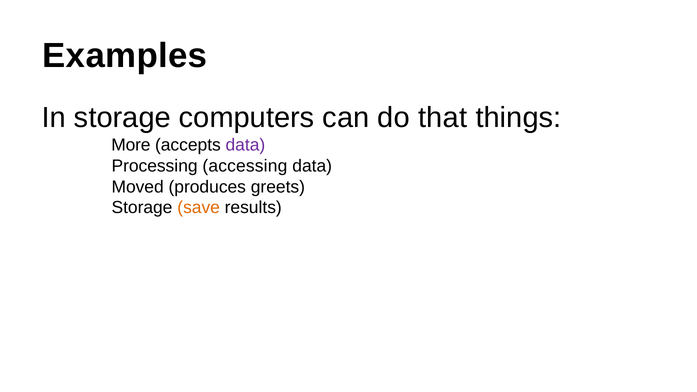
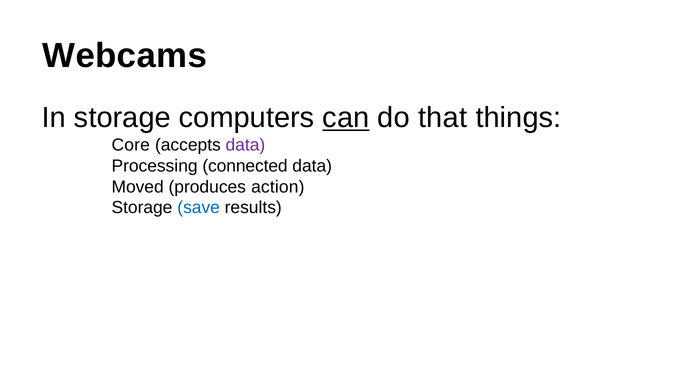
Examples: Examples -> Webcams
can underline: none -> present
More: More -> Core
accessing: accessing -> connected
greets: greets -> action
save colour: orange -> blue
